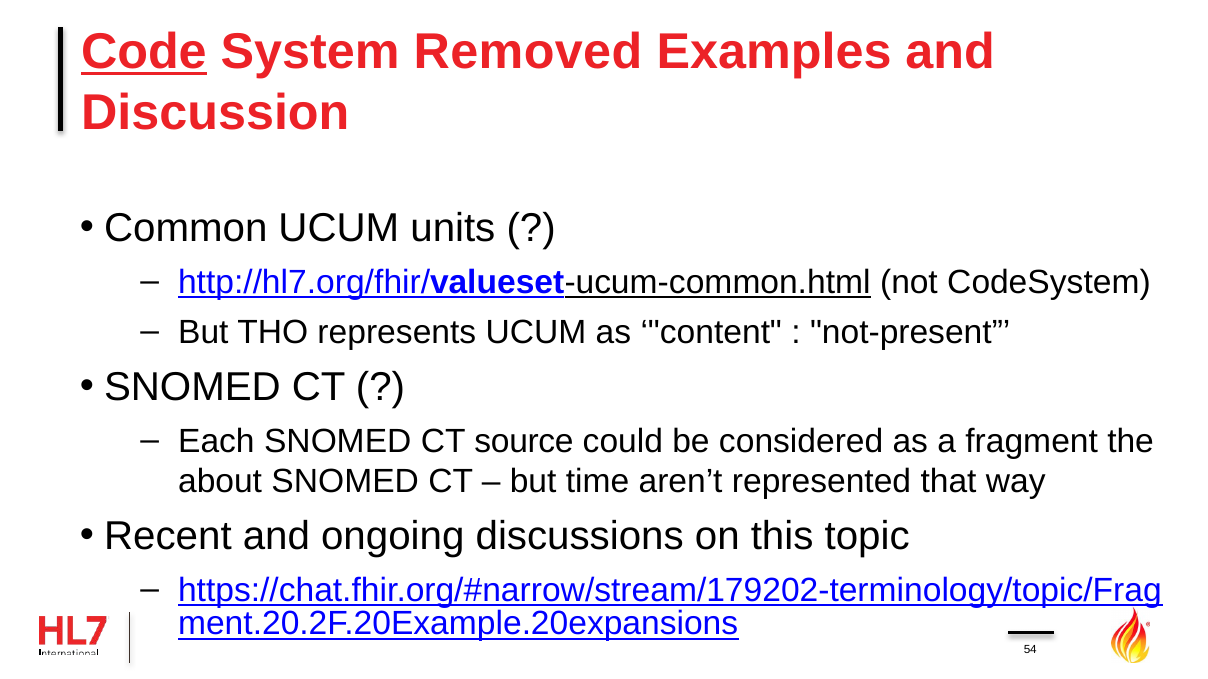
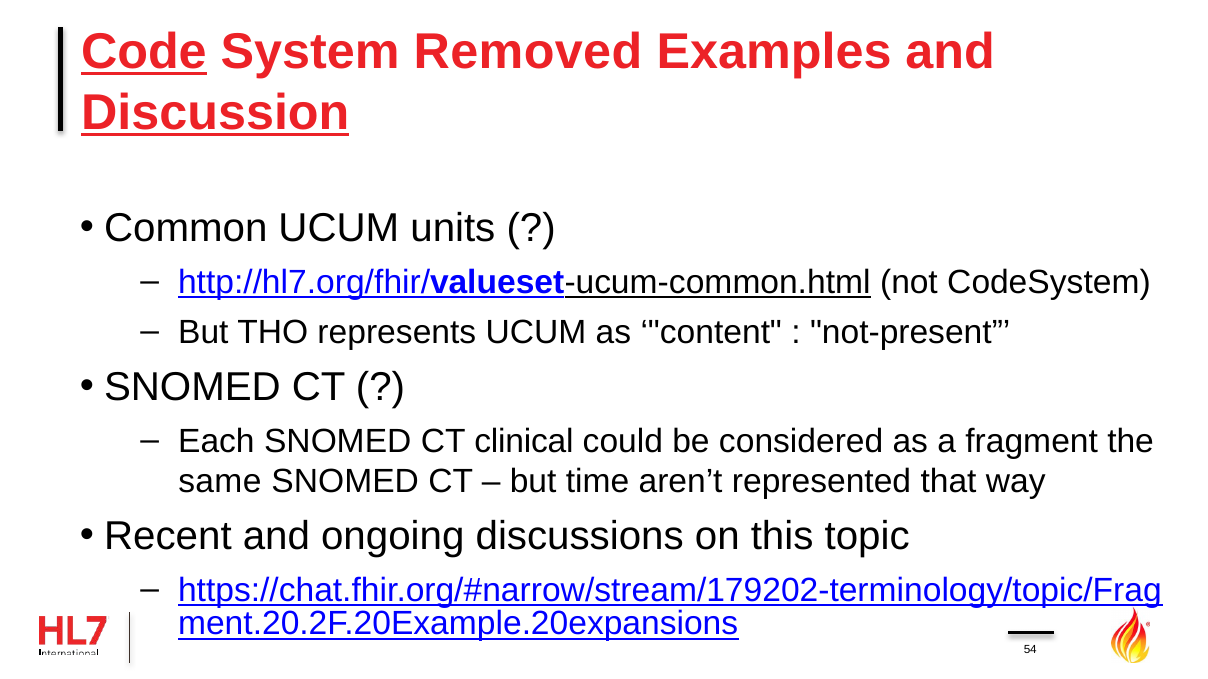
Discussion underline: none -> present
source: source -> clinical
about: about -> same
